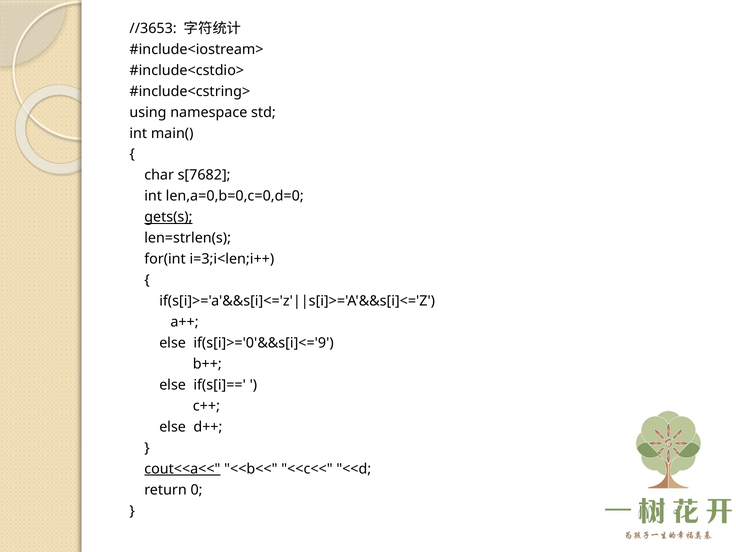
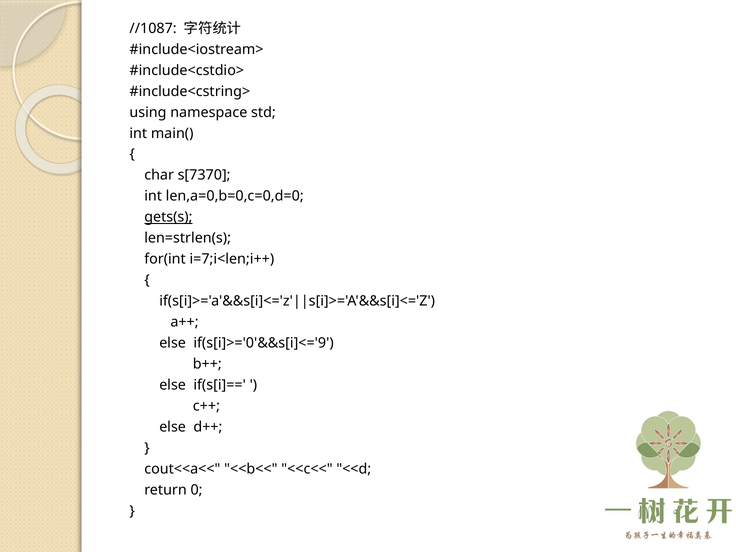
//3653: //3653 -> //1087
s[7682: s[7682 -> s[7370
i=3;i<len;i++: i=3;i<len;i++ -> i=7;i<len;i++
cout<<a<< underline: present -> none
